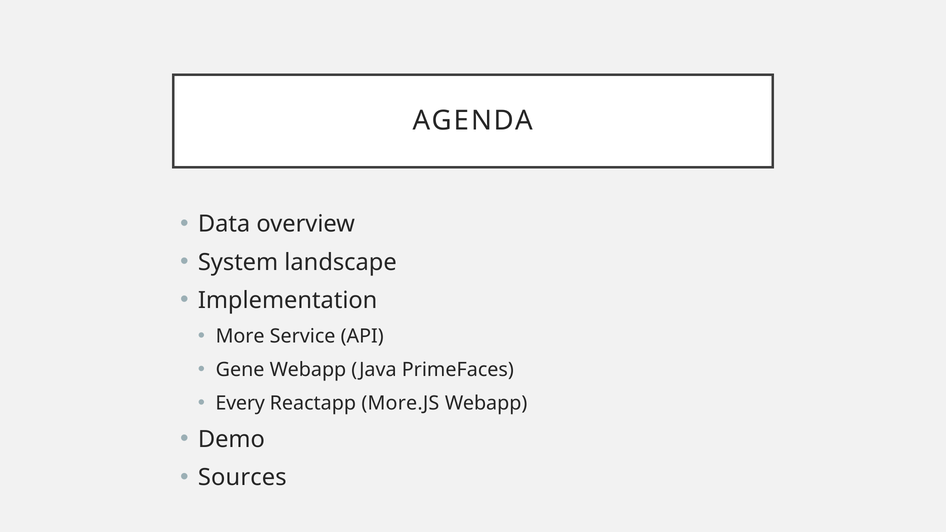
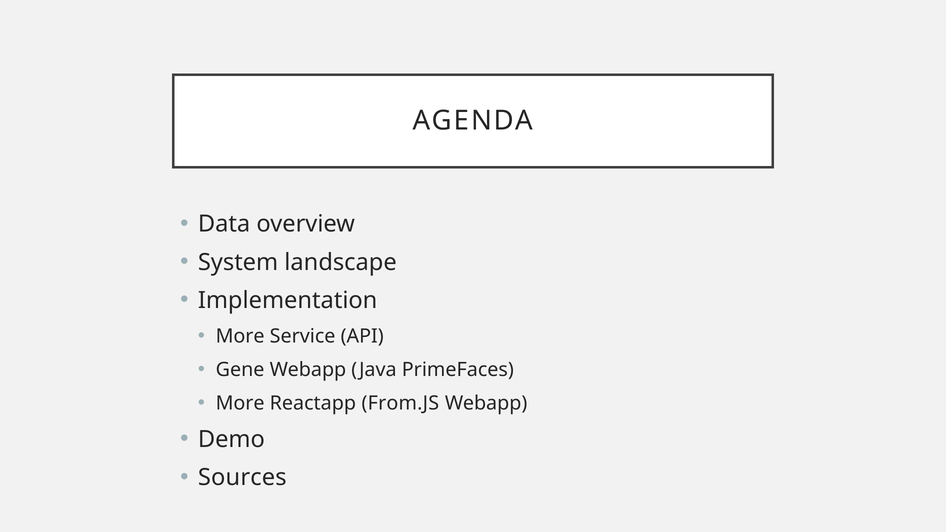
Every at (240, 403): Every -> More
More.JS: More.JS -> From.JS
